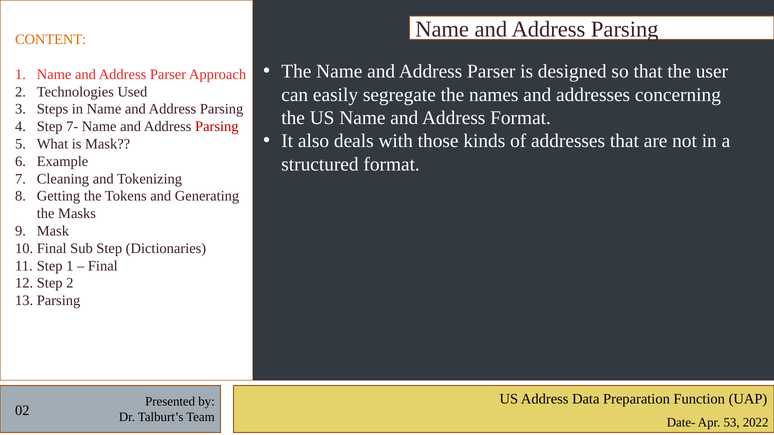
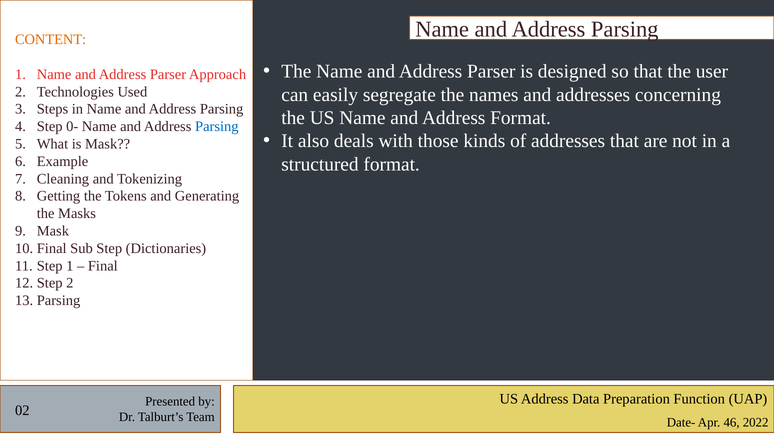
7-: 7- -> 0-
Parsing at (217, 127) colour: red -> blue
53: 53 -> 46
